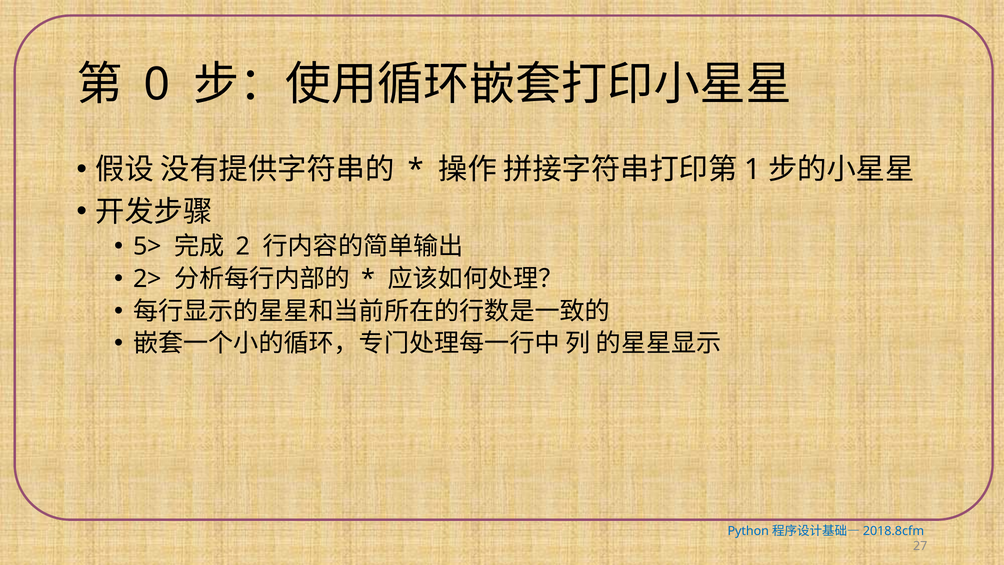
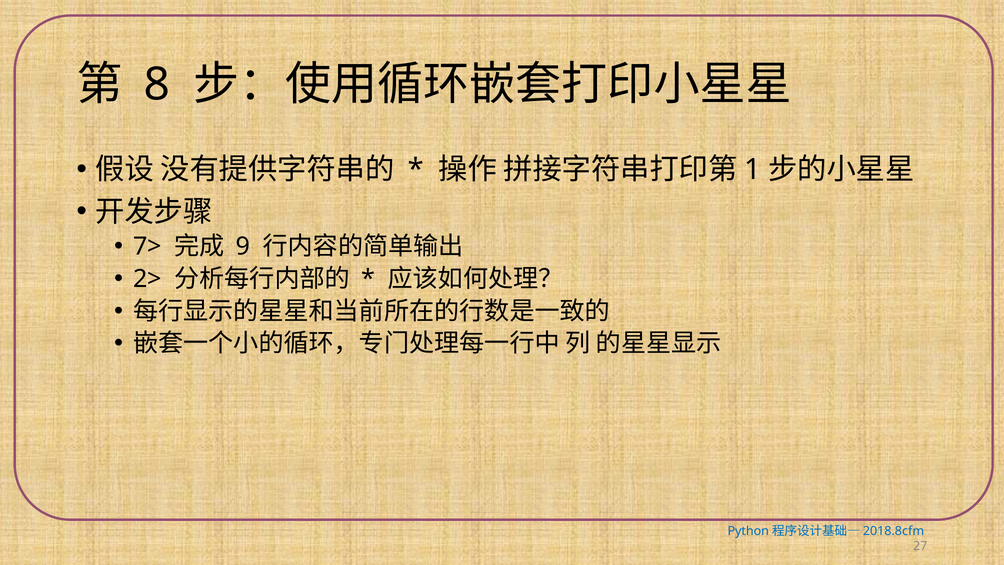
0: 0 -> 8
5>: 5> -> 7>
2: 2 -> 9
